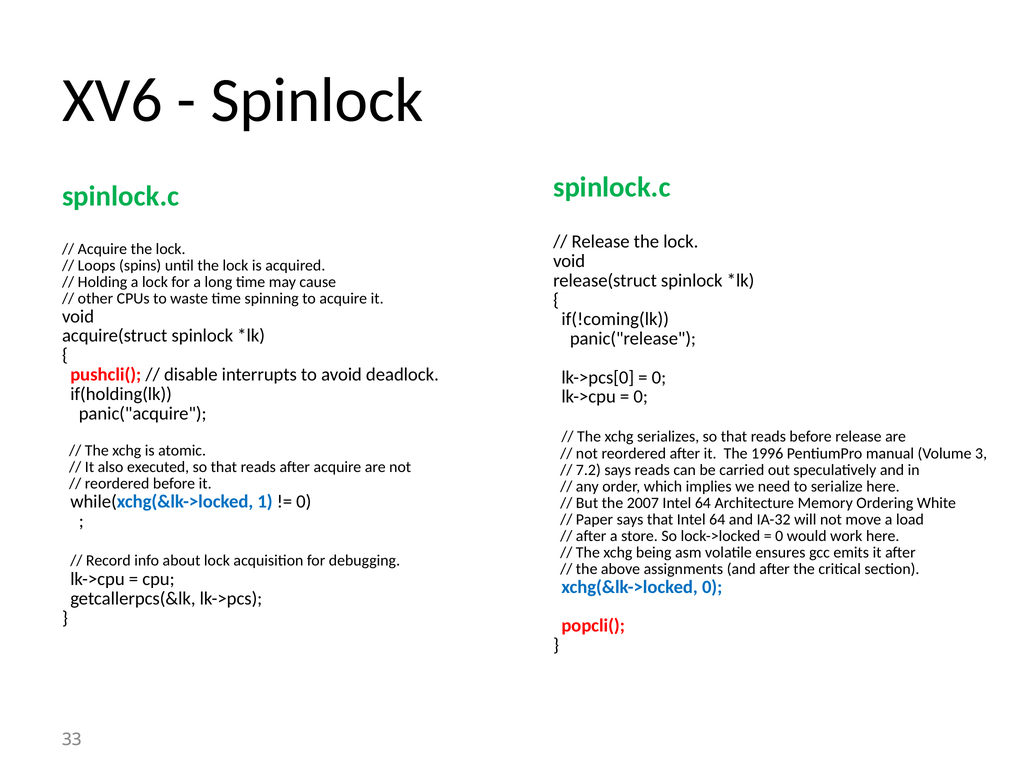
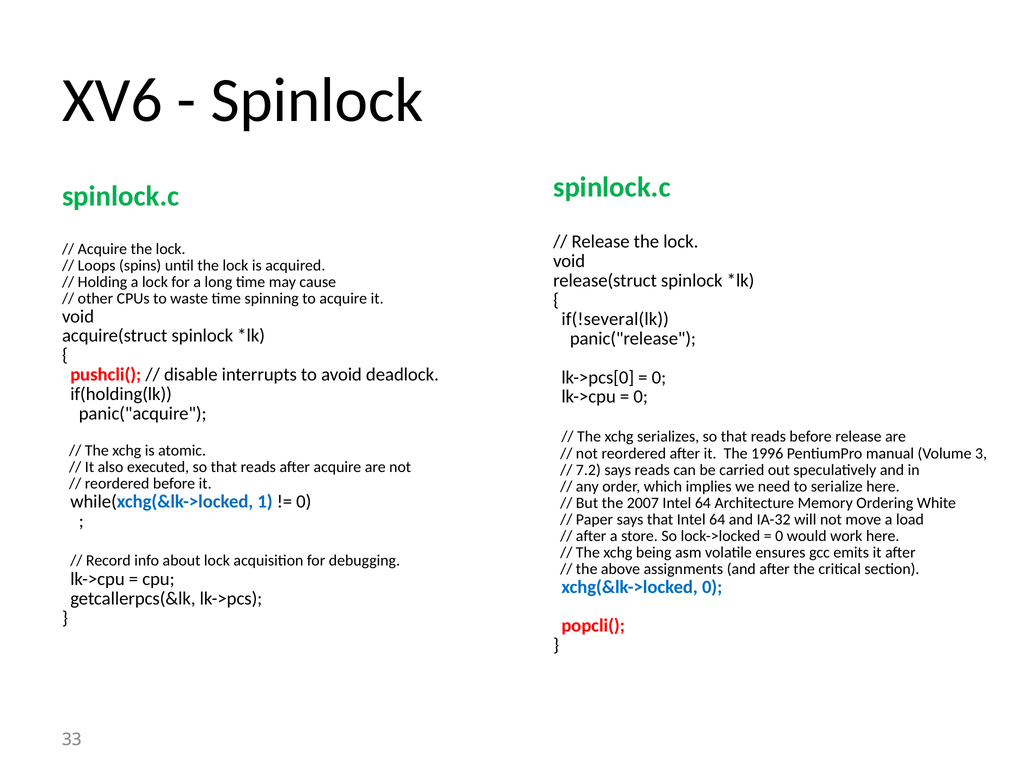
if(!coming(lk: if(!coming(lk -> if(!several(lk
